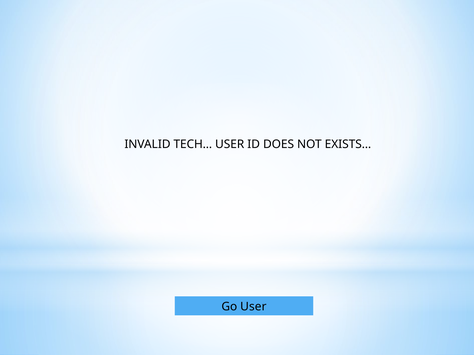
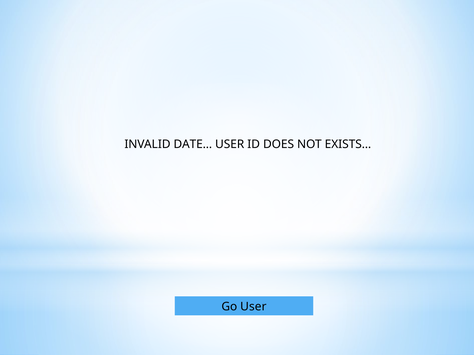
TECH…: TECH… -> DATE…
